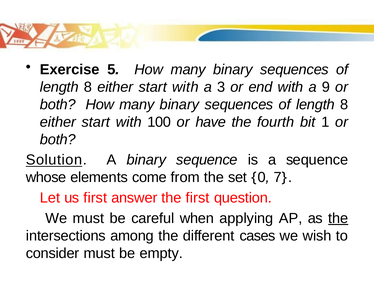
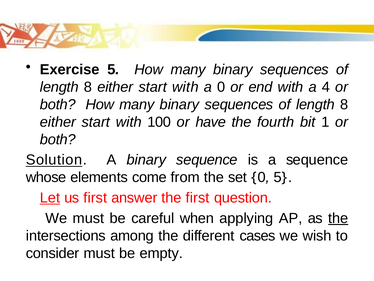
a 3: 3 -> 0
9: 9 -> 4
0 7: 7 -> 5
Let underline: none -> present
